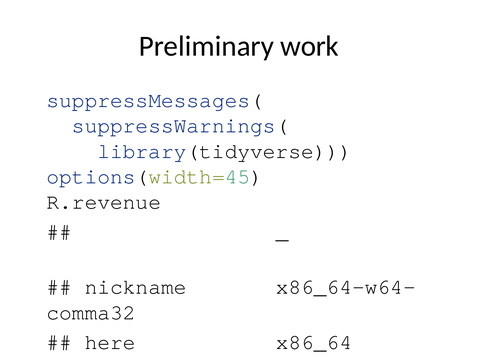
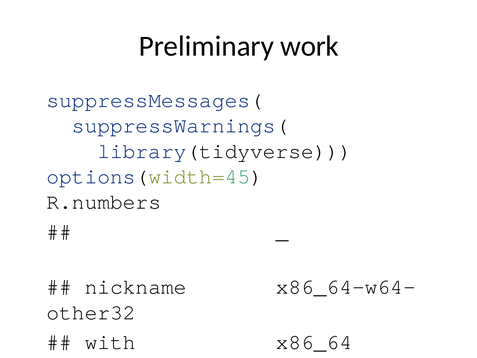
R.revenue: R.revenue -> R.numbers
comma32: comma32 -> other32
here: here -> with
